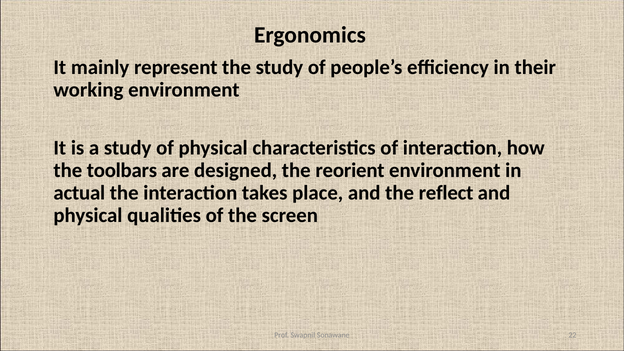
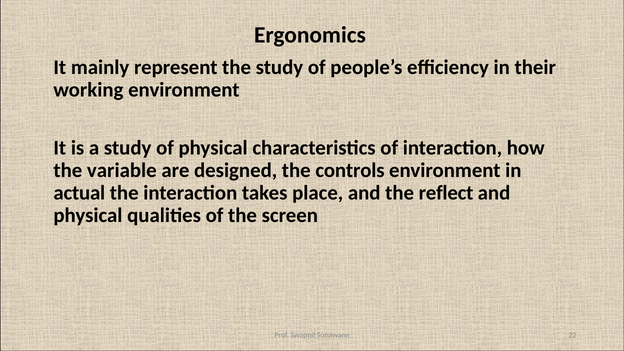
toolbars: toolbars -> variable
reorient: reorient -> controls
